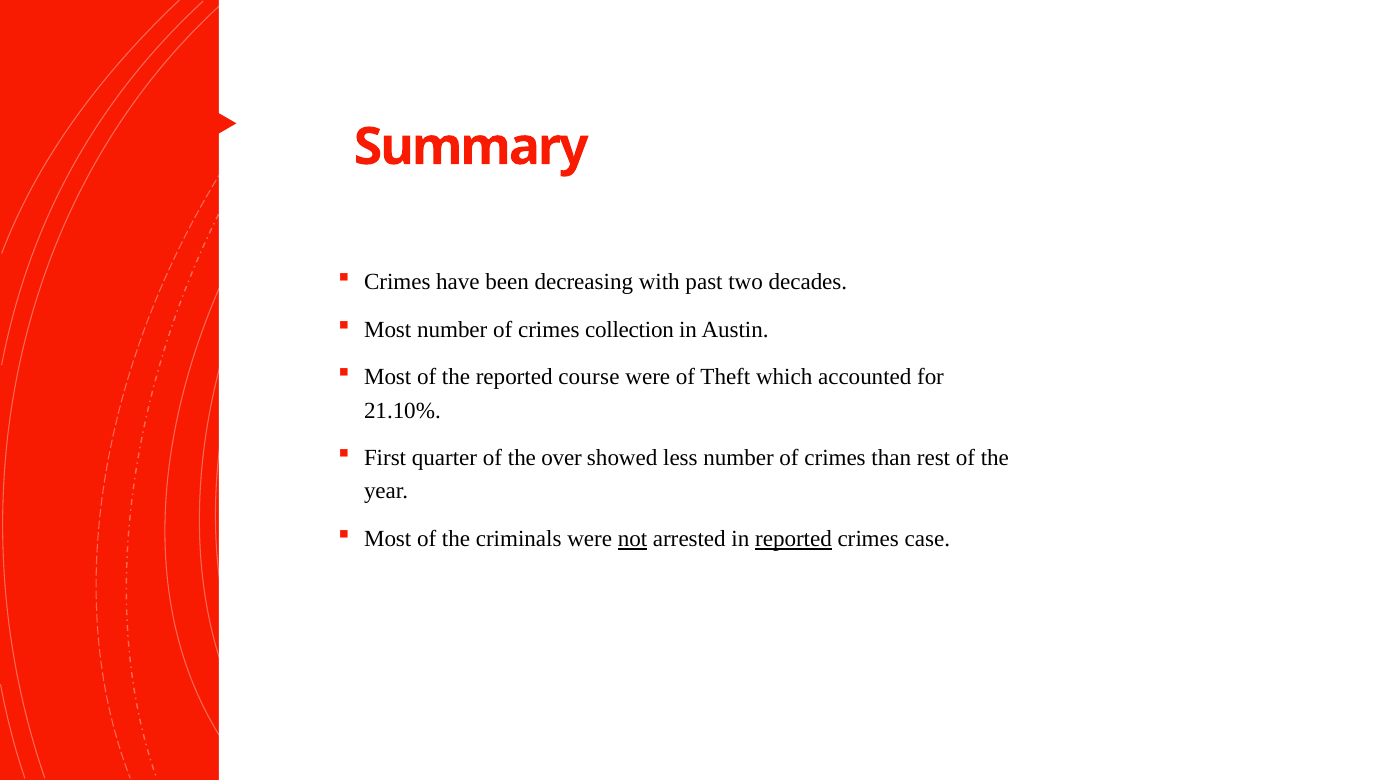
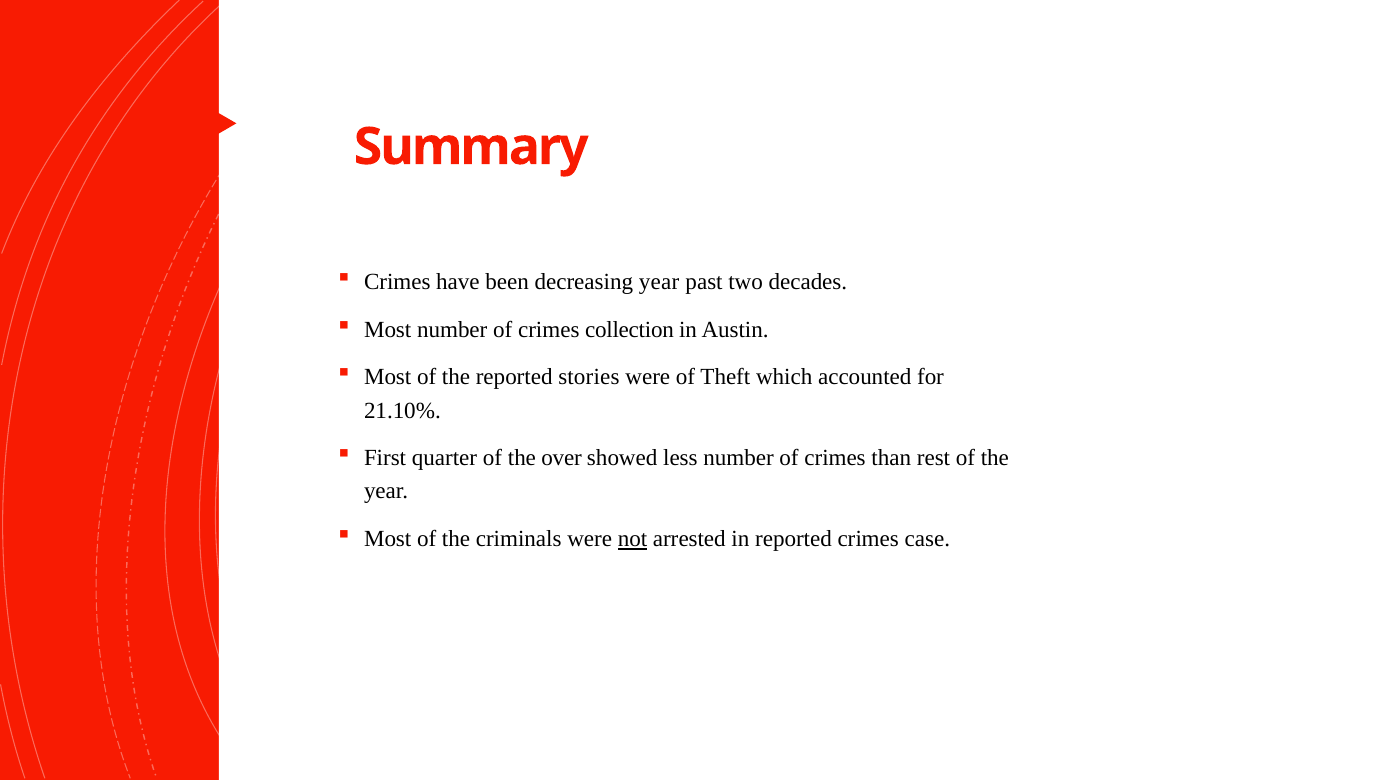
decreasing with: with -> year
course: course -> stories
reported at (793, 539) underline: present -> none
